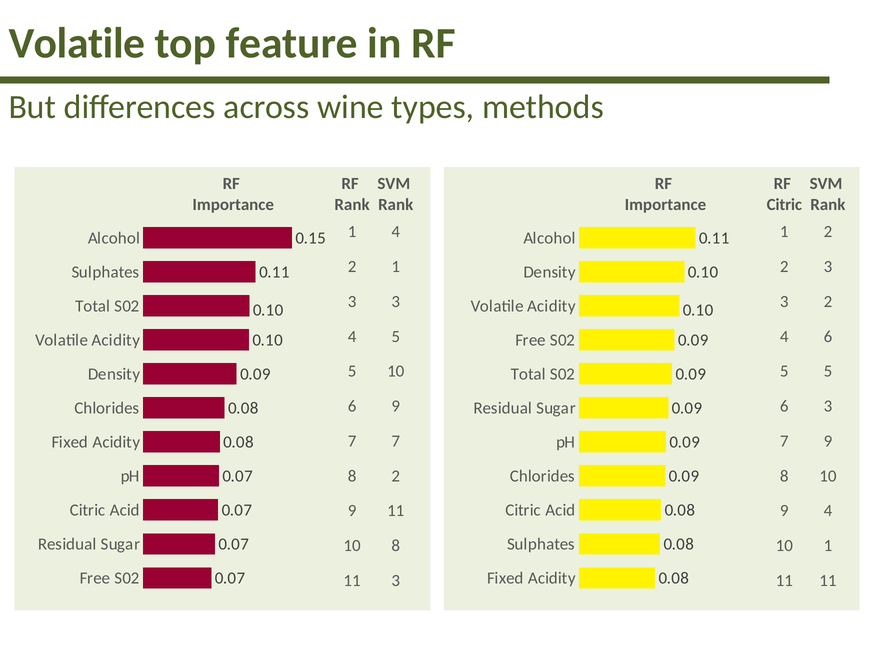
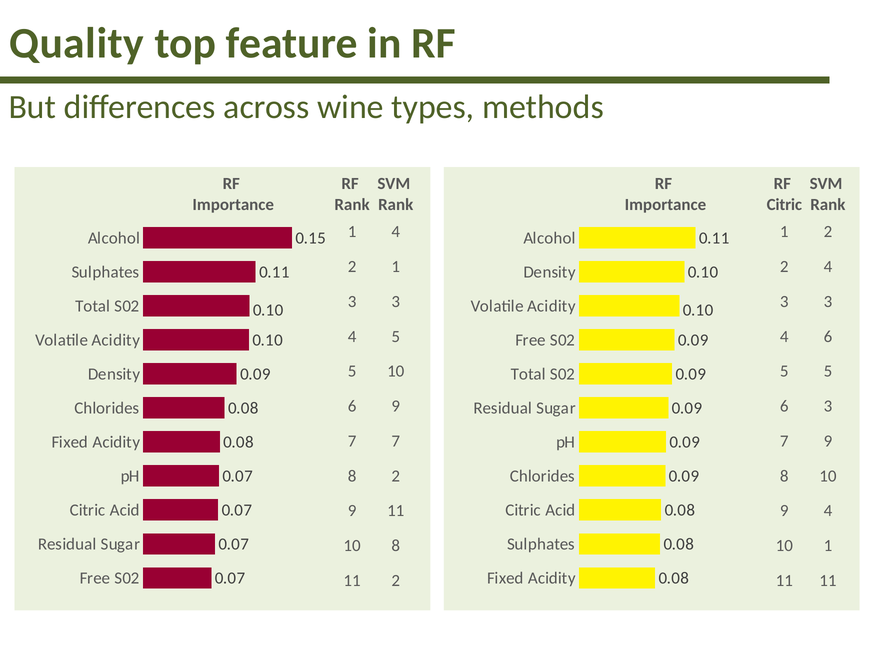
Volatile at (77, 43): Volatile -> Quality
2 3: 3 -> 4
2 at (828, 302): 2 -> 3
11 3: 3 -> 2
